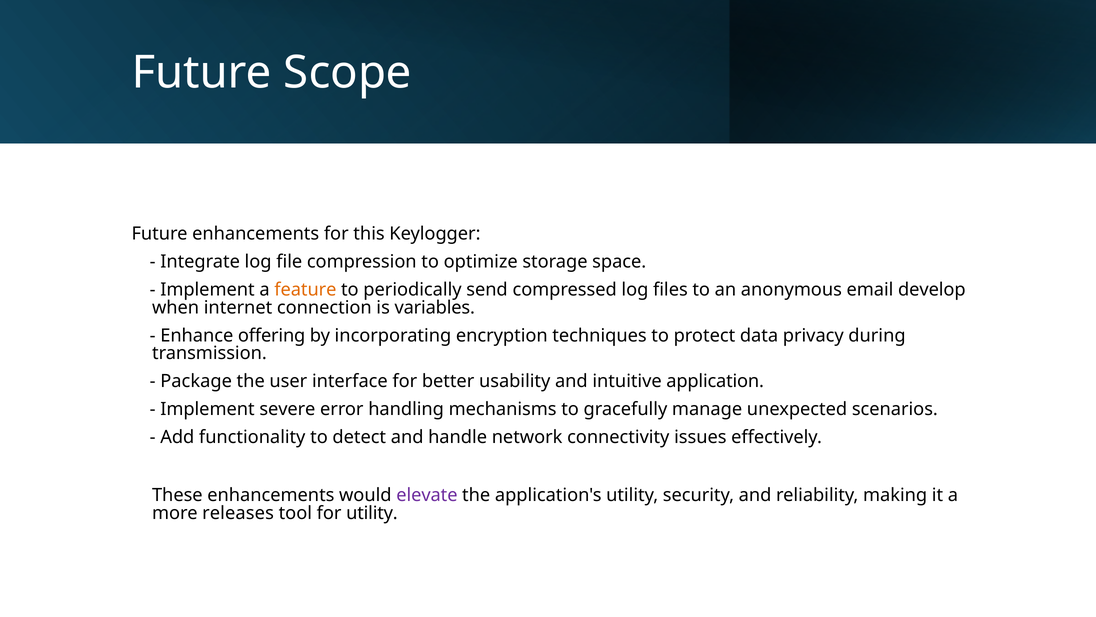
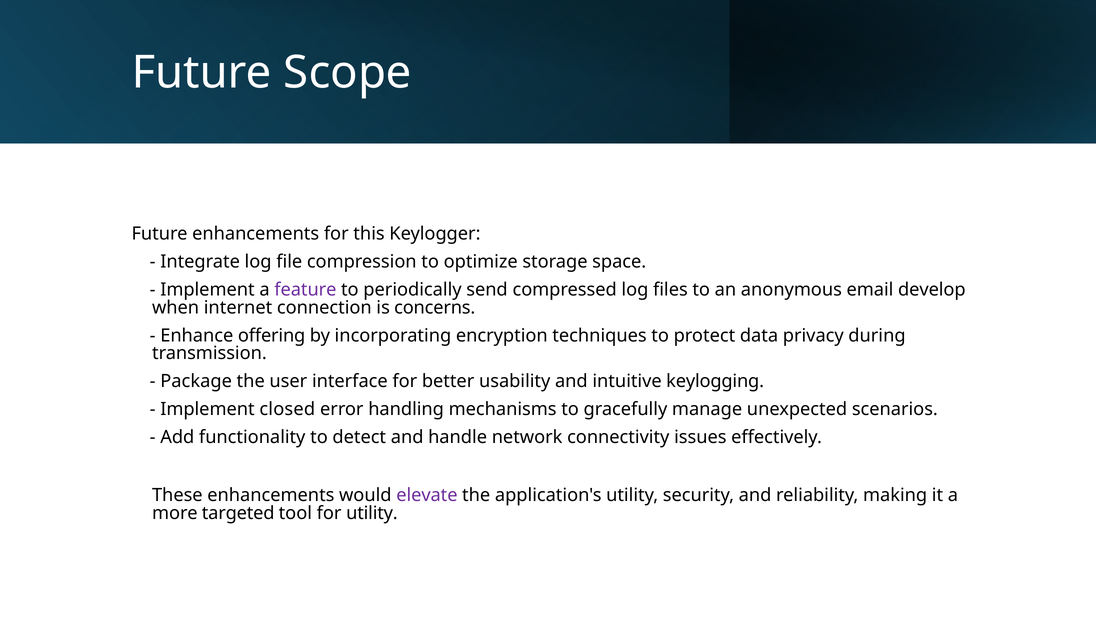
feature colour: orange -> purple
variables: variables -> concerns
application: application -> keylogging
severe: severe -> closed
releases: releases -> targeted
